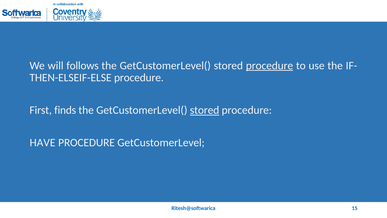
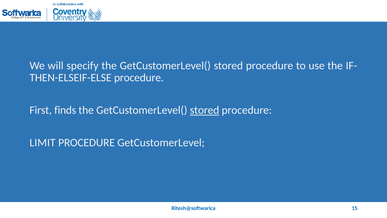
follows: follows -> specify
procedure at (270, 65) underline: present -> none
HAVE: HAVE -> LIMIT
